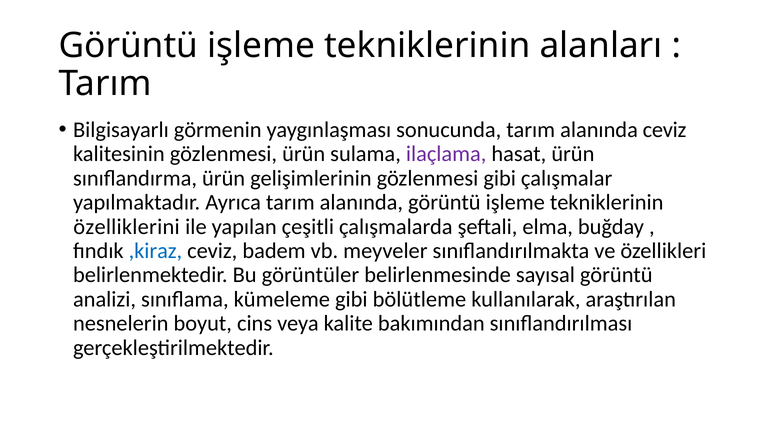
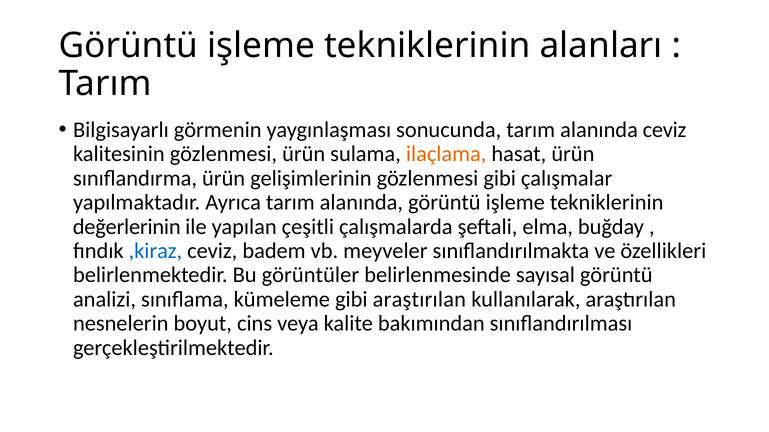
ilaçlama colour: purple -> orange
özelliklerini: özelliklerini -> değerlerinin
gibi bölütleme: bölütleme -> araştırılan
